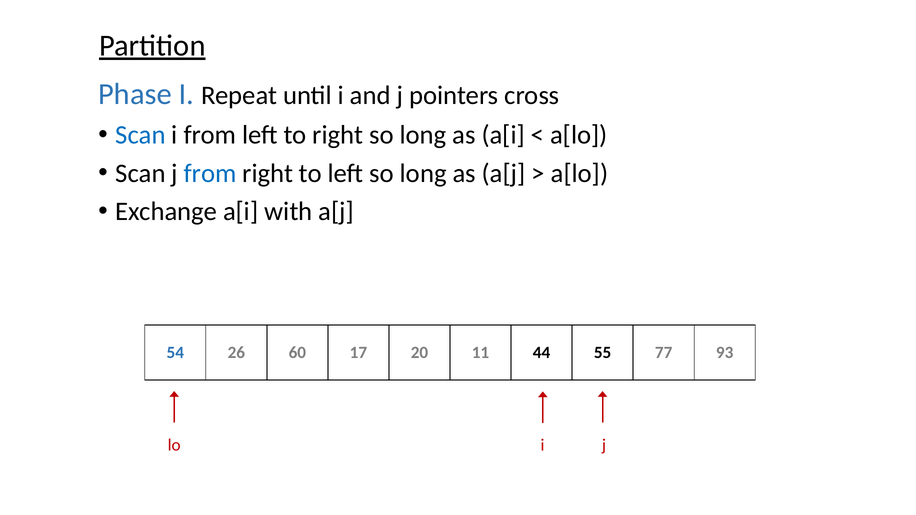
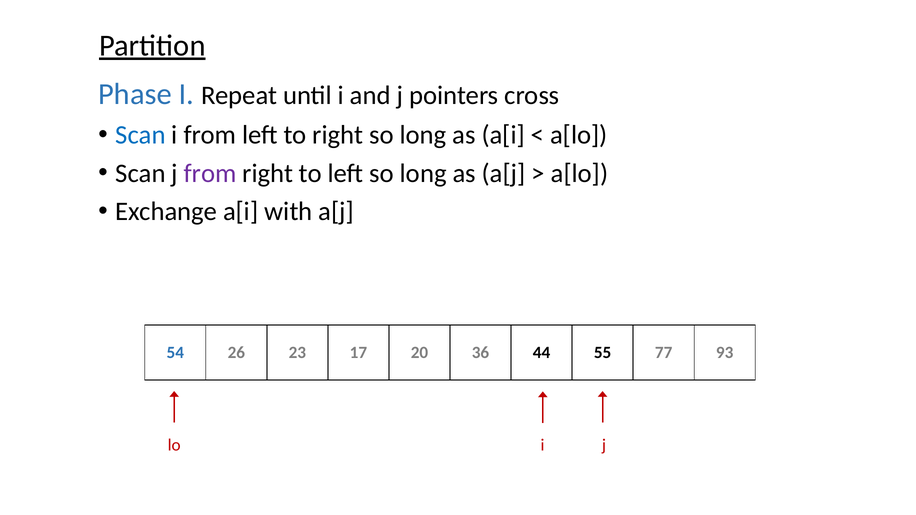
from at (210, 173) colour: blue -> purple
60: 60 -> 23
11: 11 -> 36
